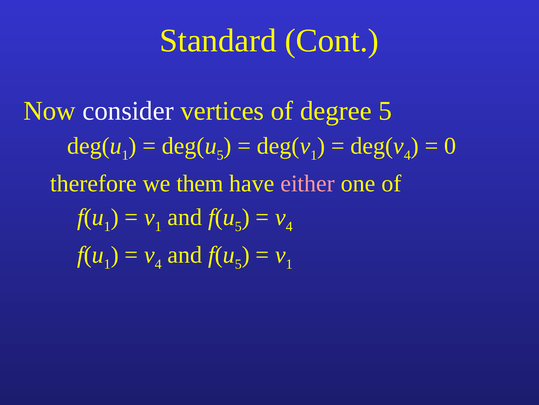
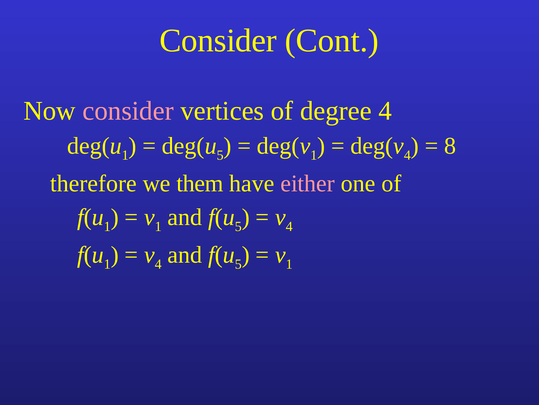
Standard at (218, 40): Standard -> Consider
consider at (128, 111) colour: white -> pink
degree 5: 5 -> 4
0: 0 -> 8
